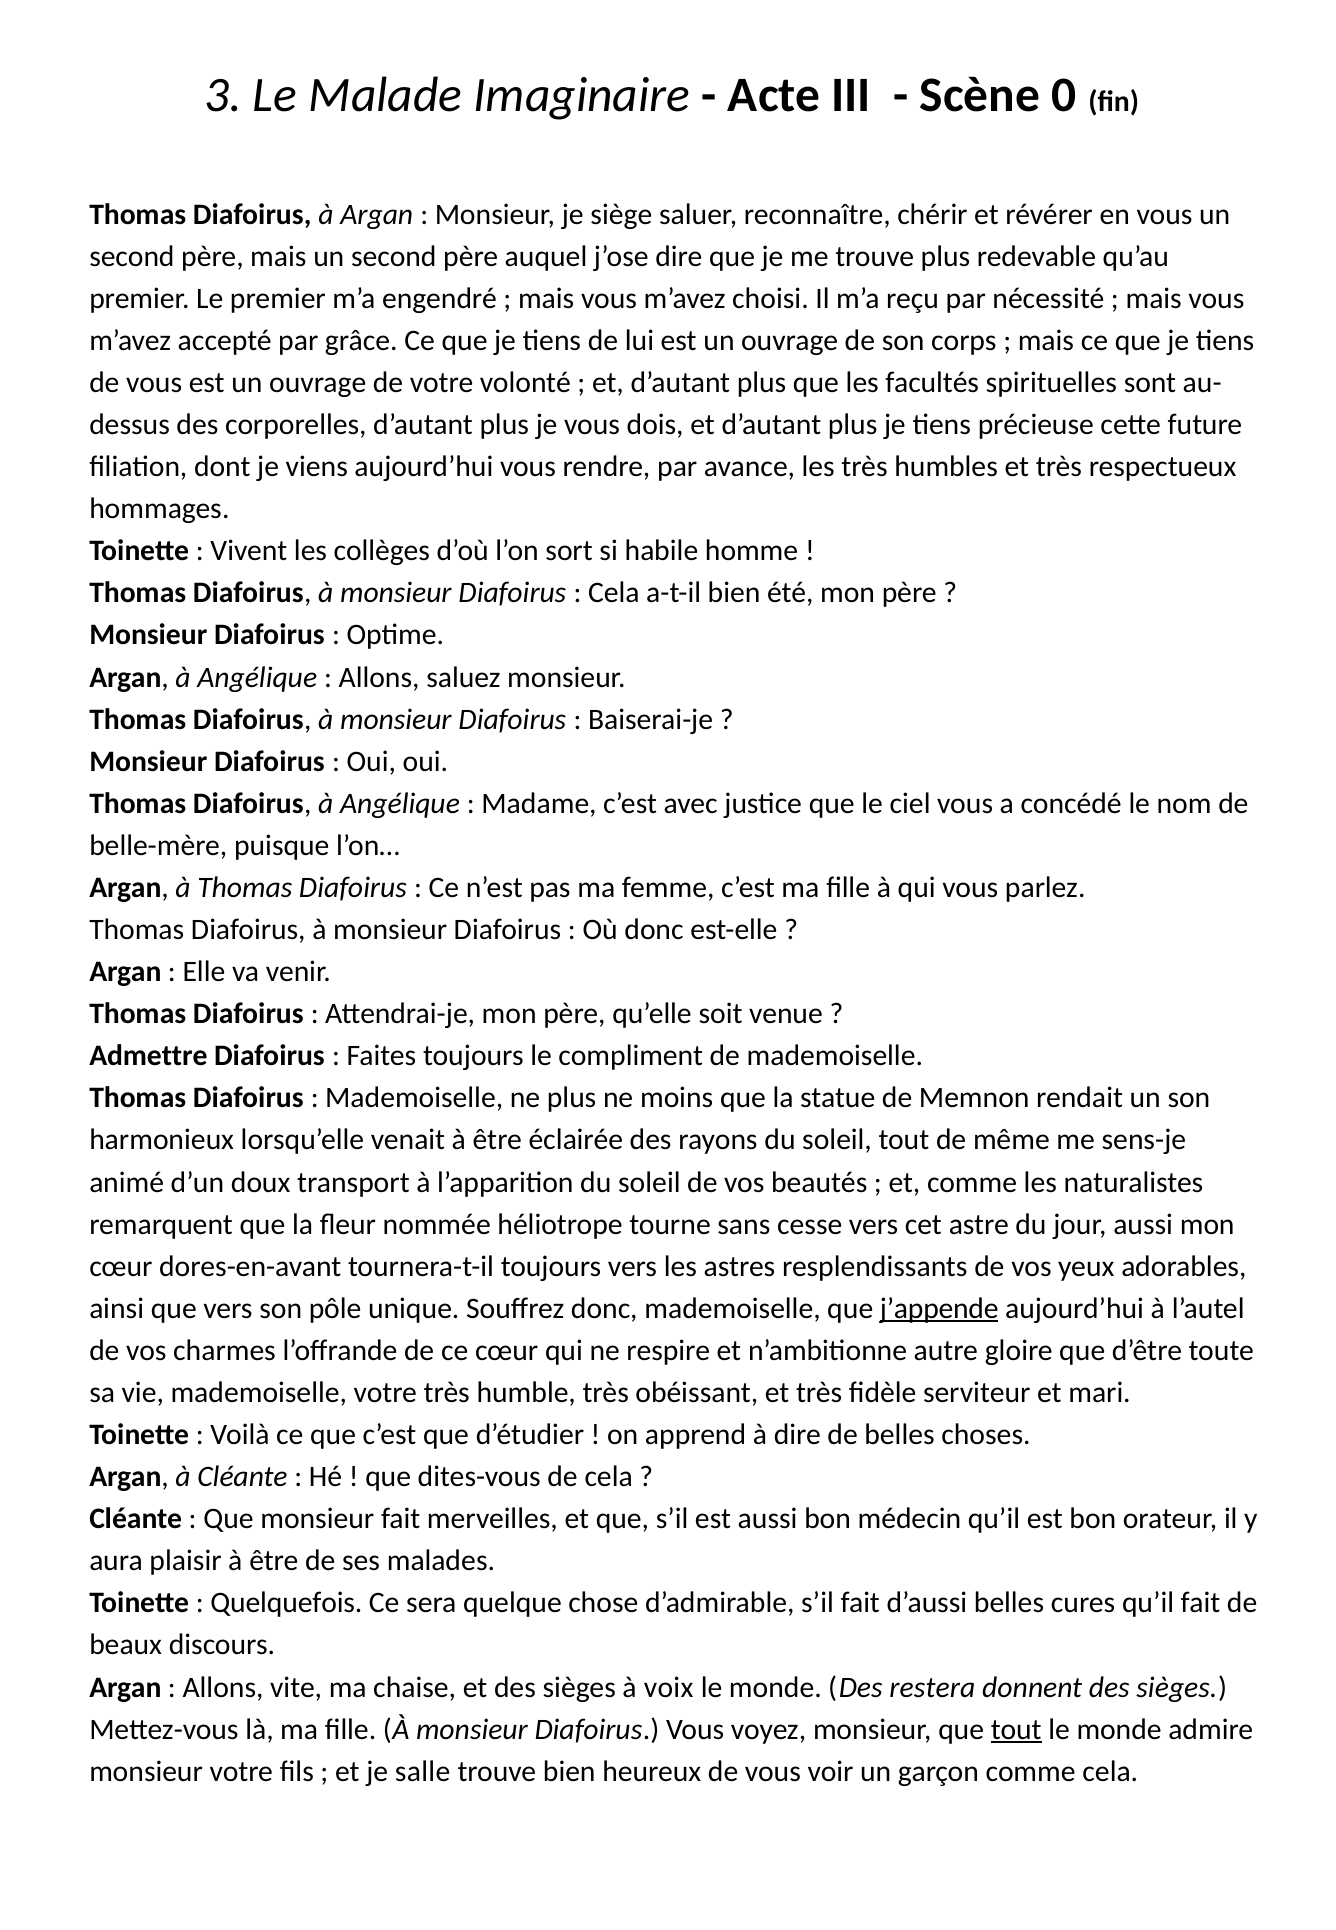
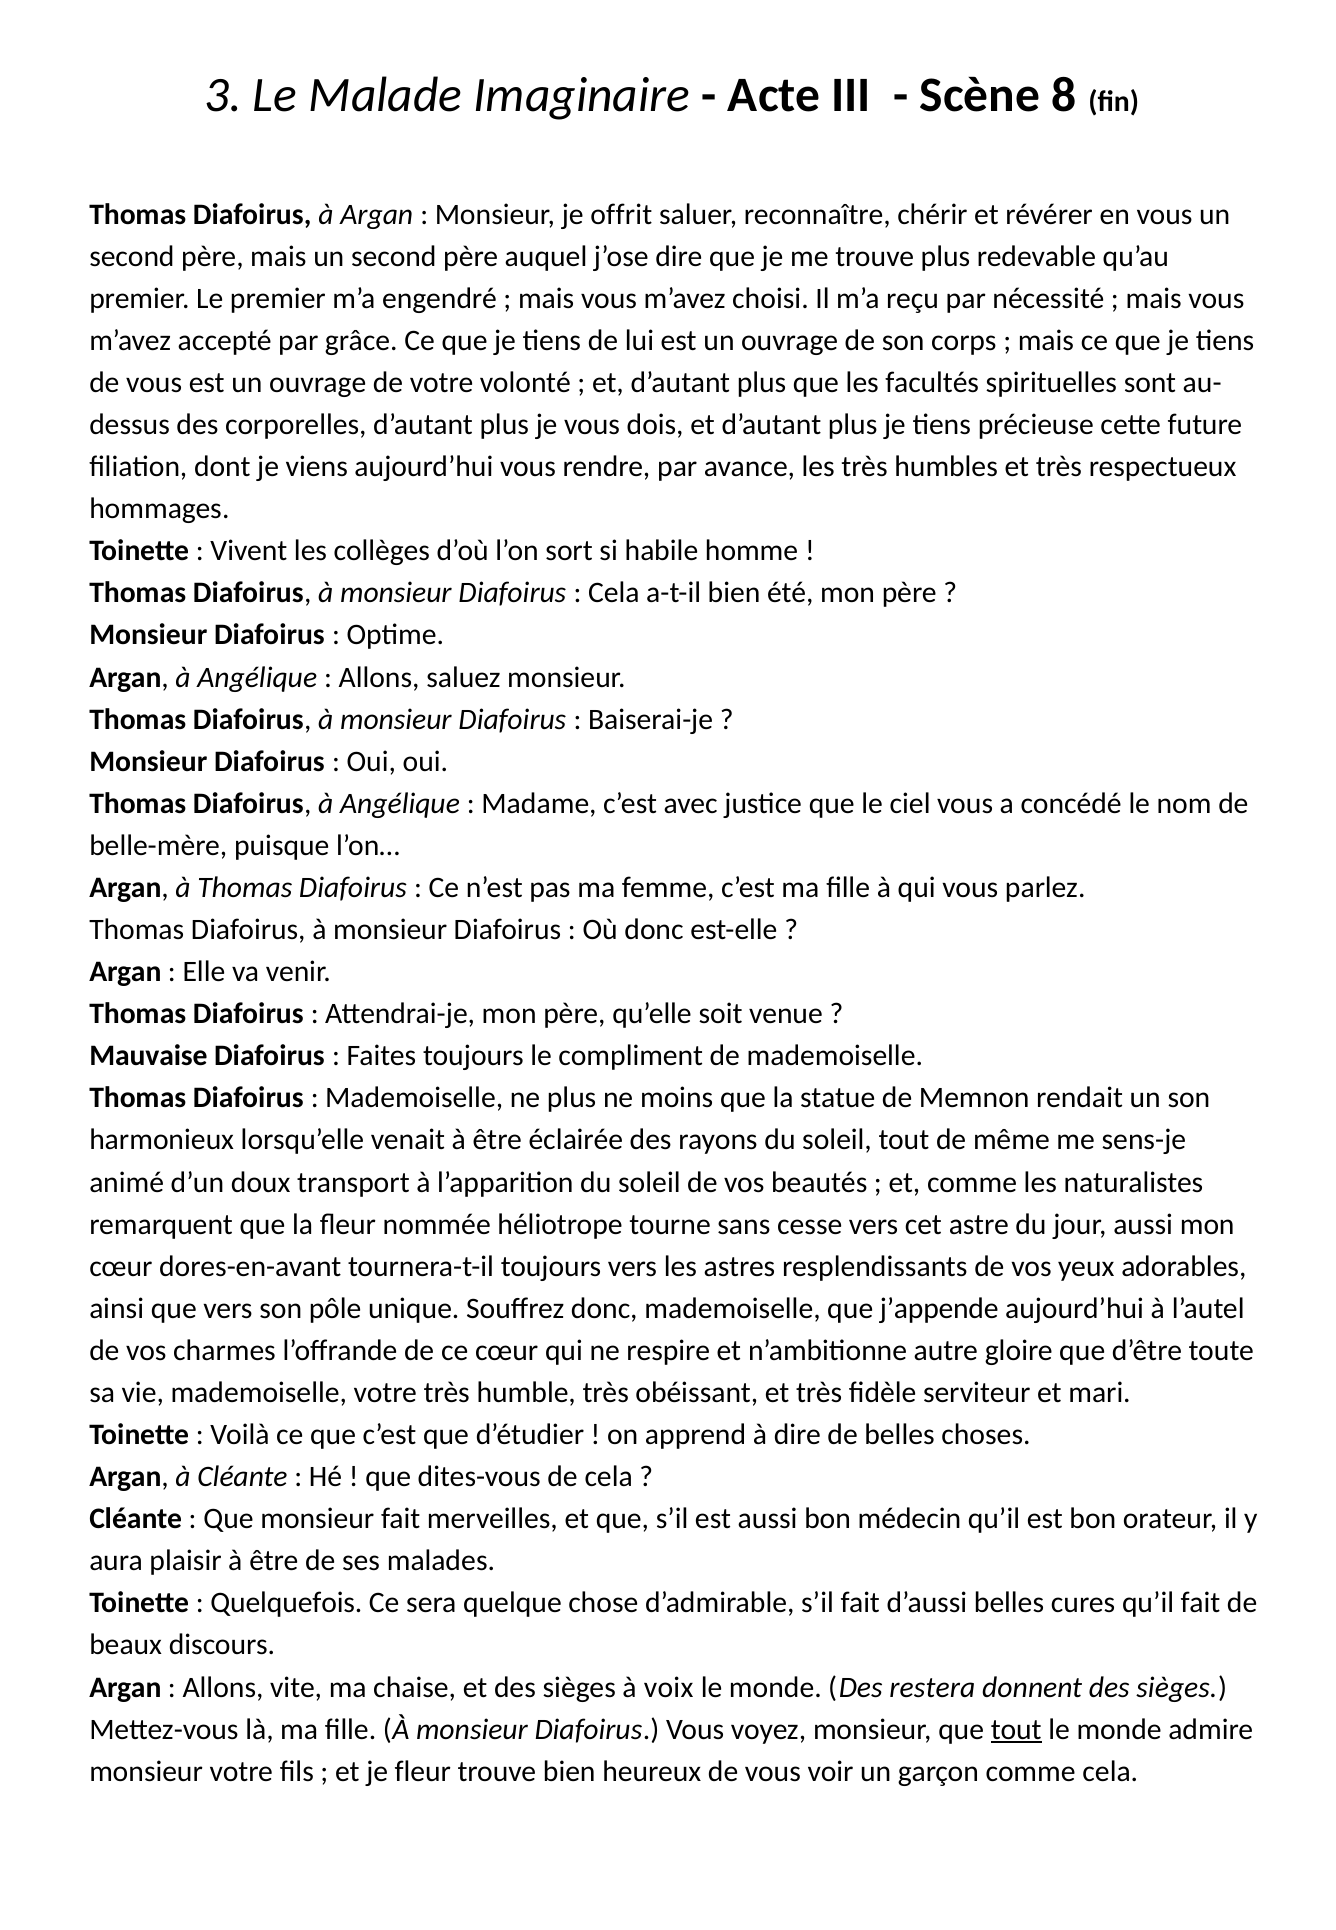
0: 0 -> 8
siège: siège -> offrit
Admettre: Admettre -> Mauvaise
j’appende underline: present -> none
je salle: salle -> fleur
